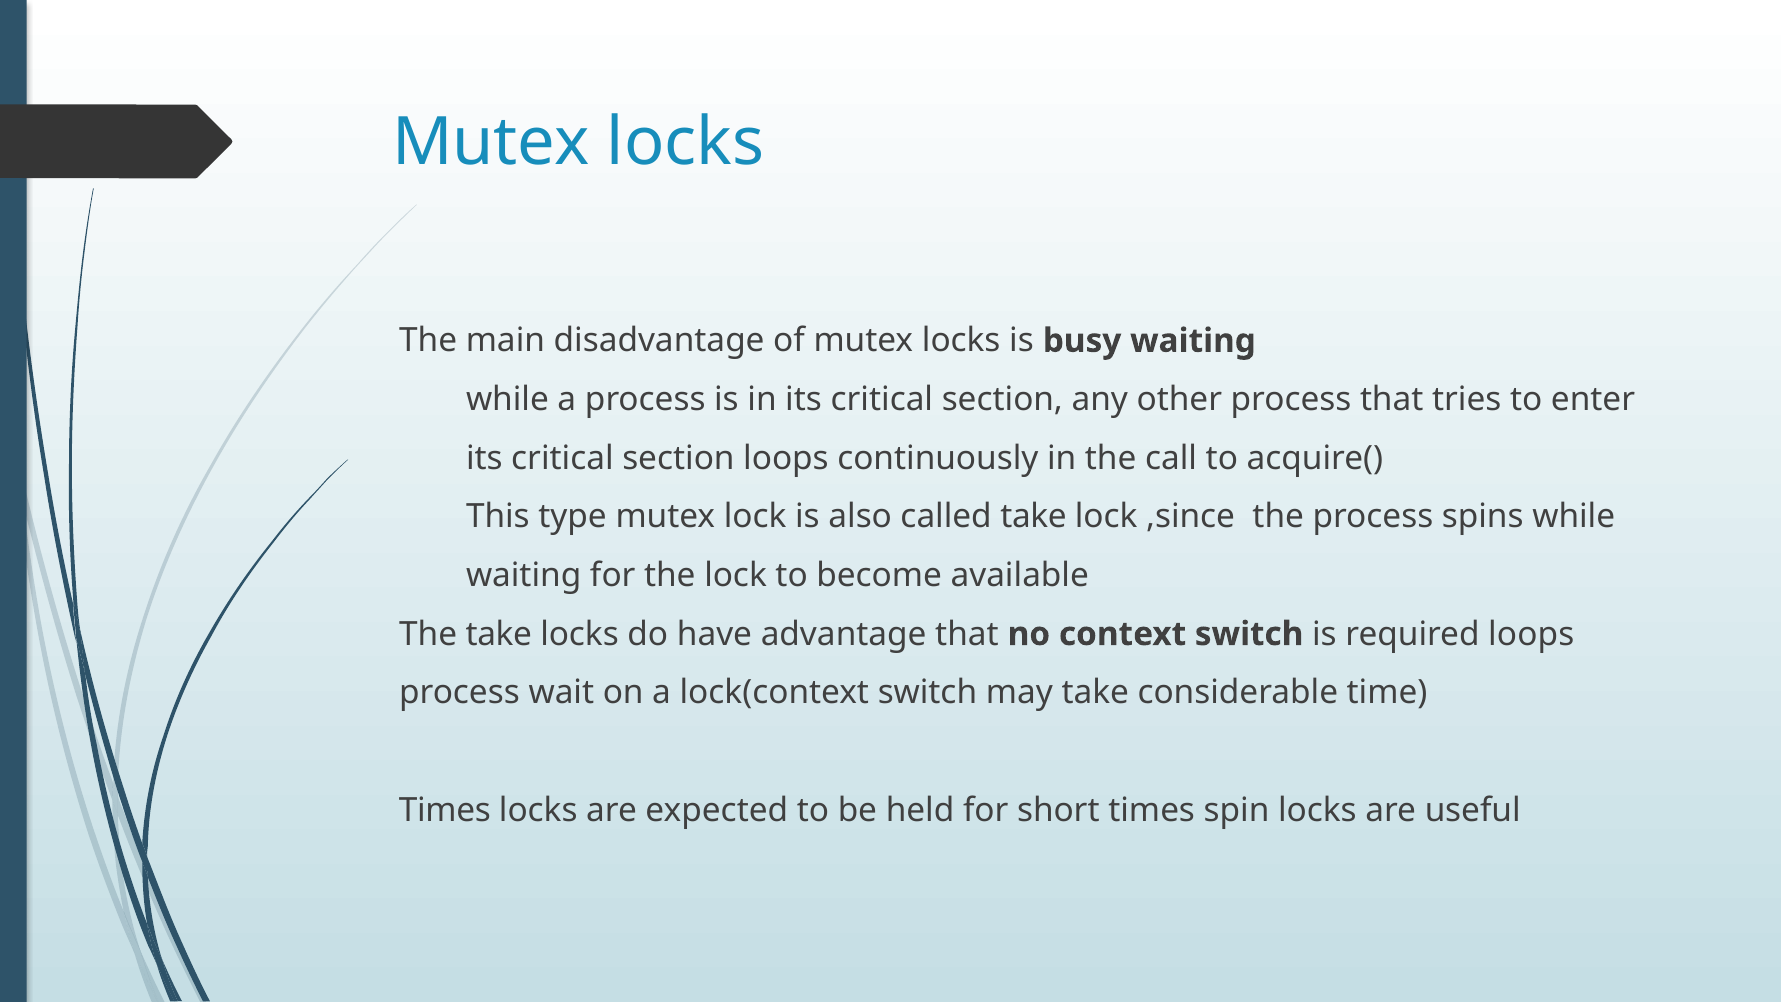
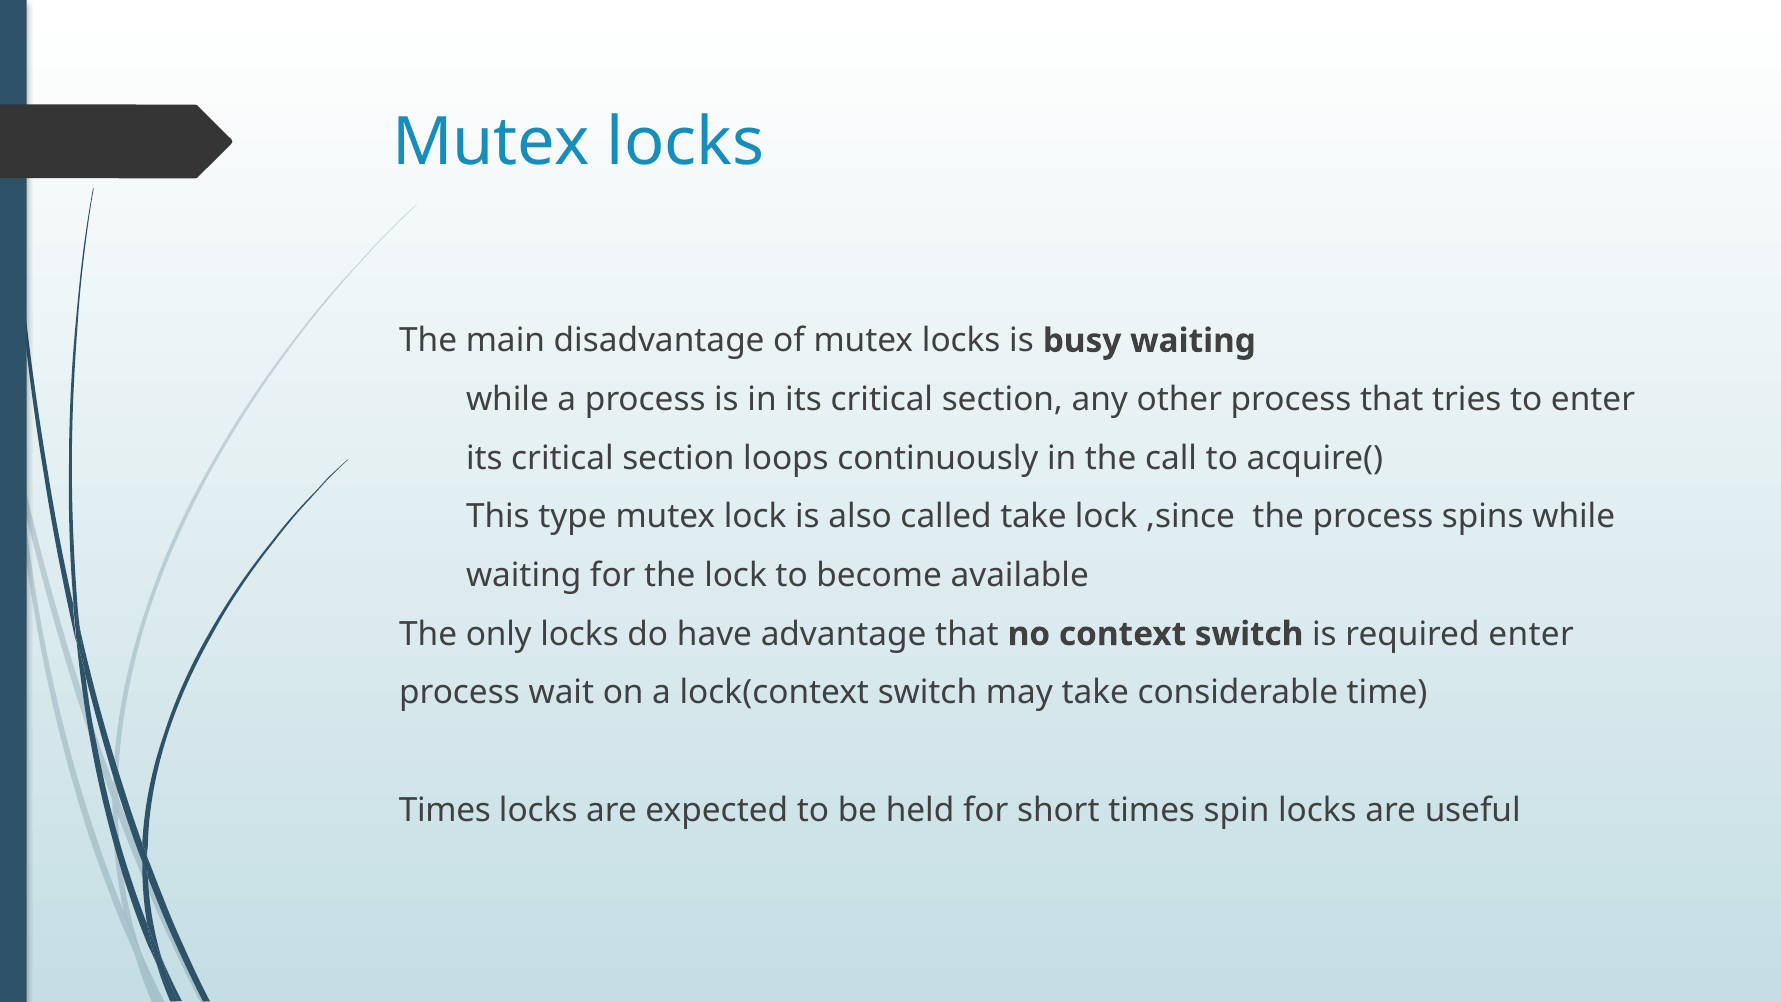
The take: take -> only
required loops: loops -> enter
